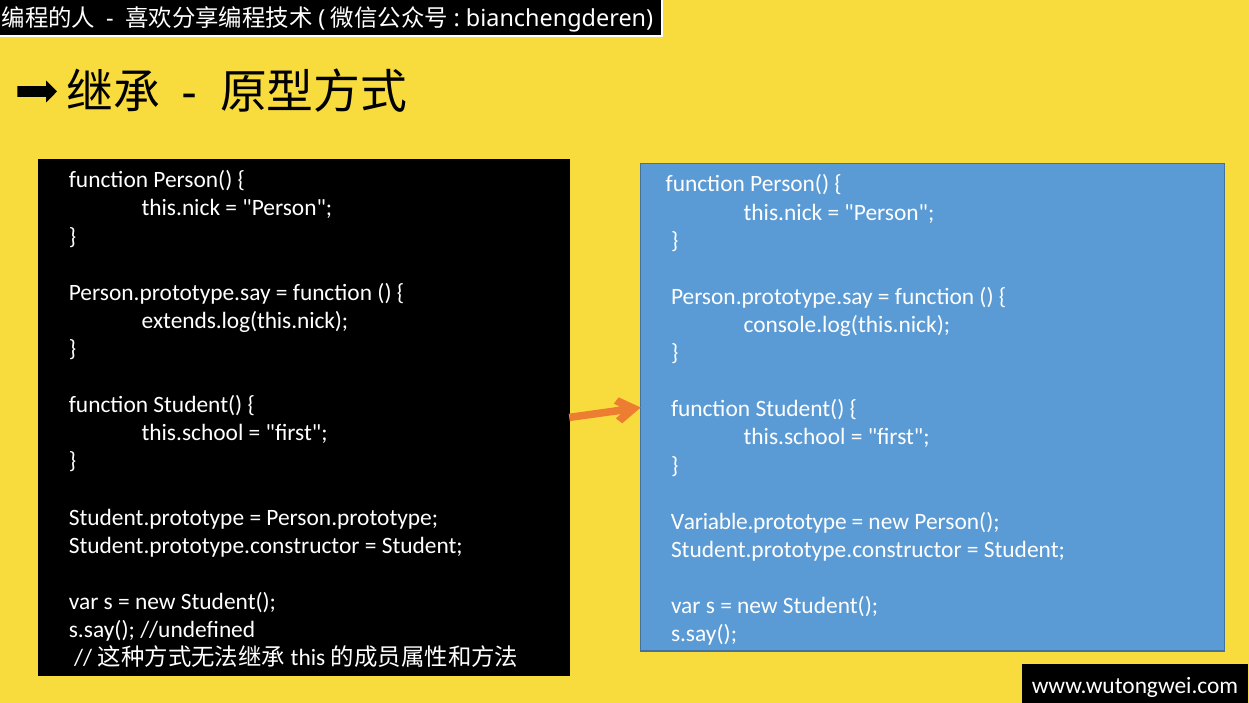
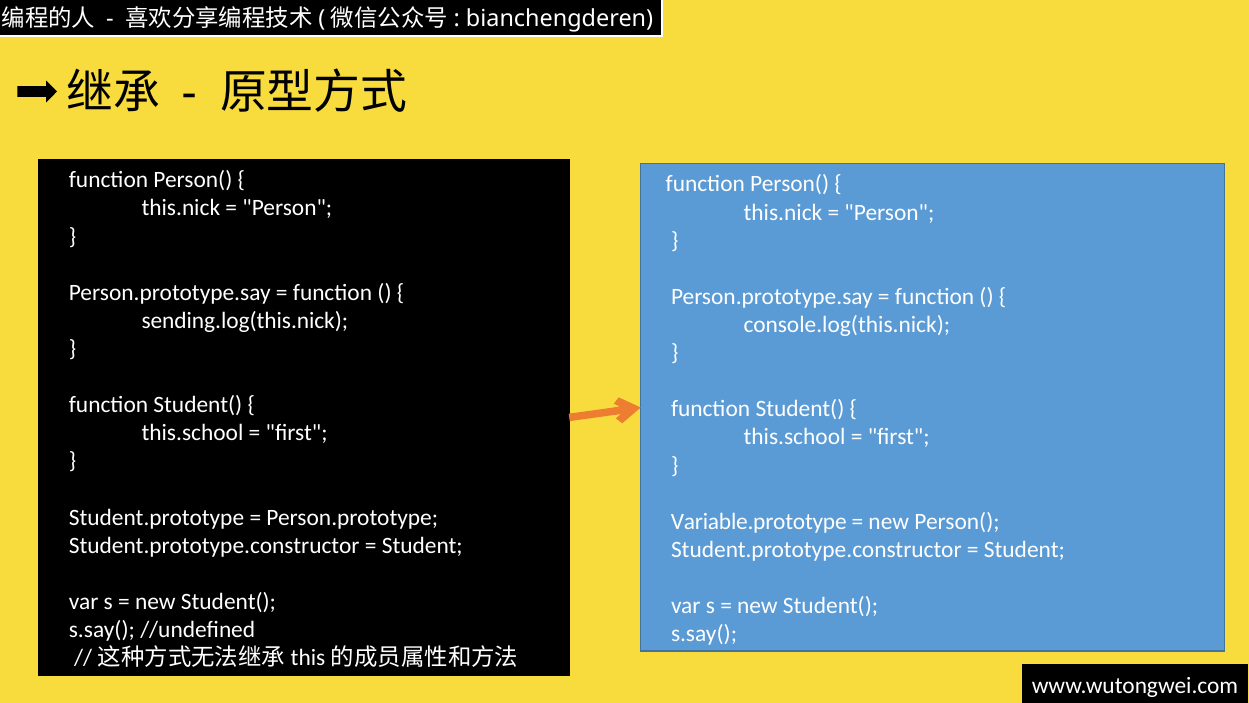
extends.log(this.nick: extends.log(this.nick -> sending.log(this.nick
